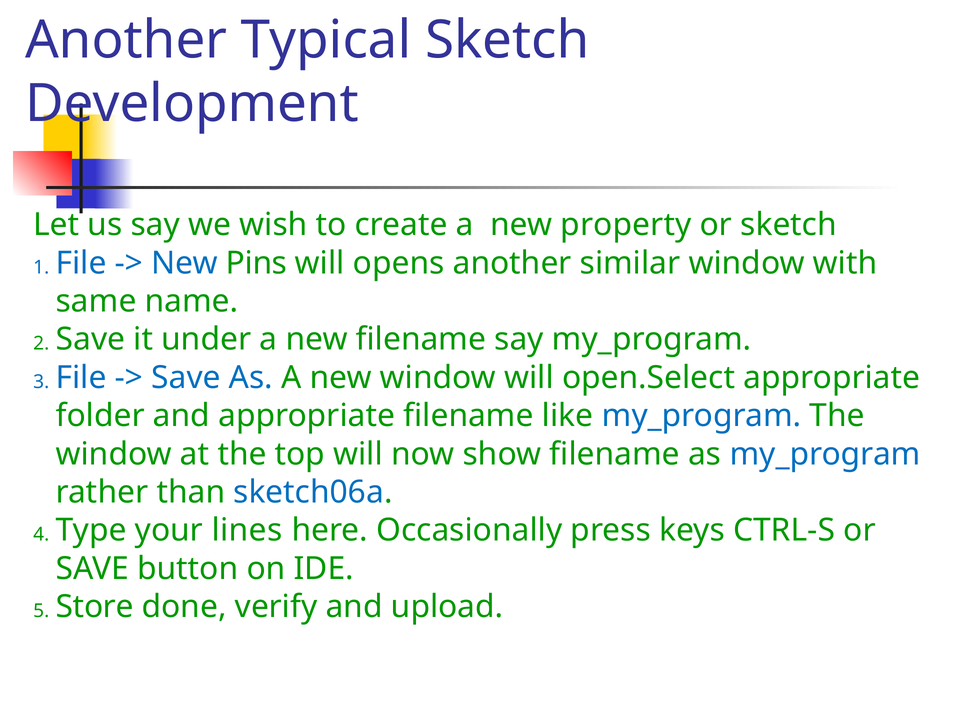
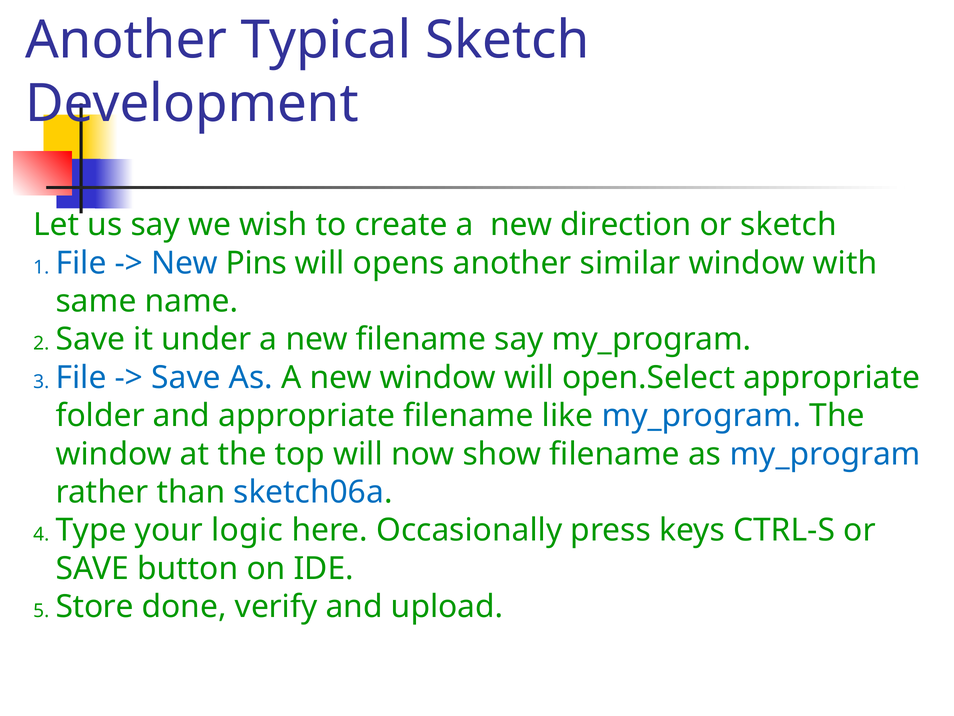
property: property -> direction
lines: lines -> logic
